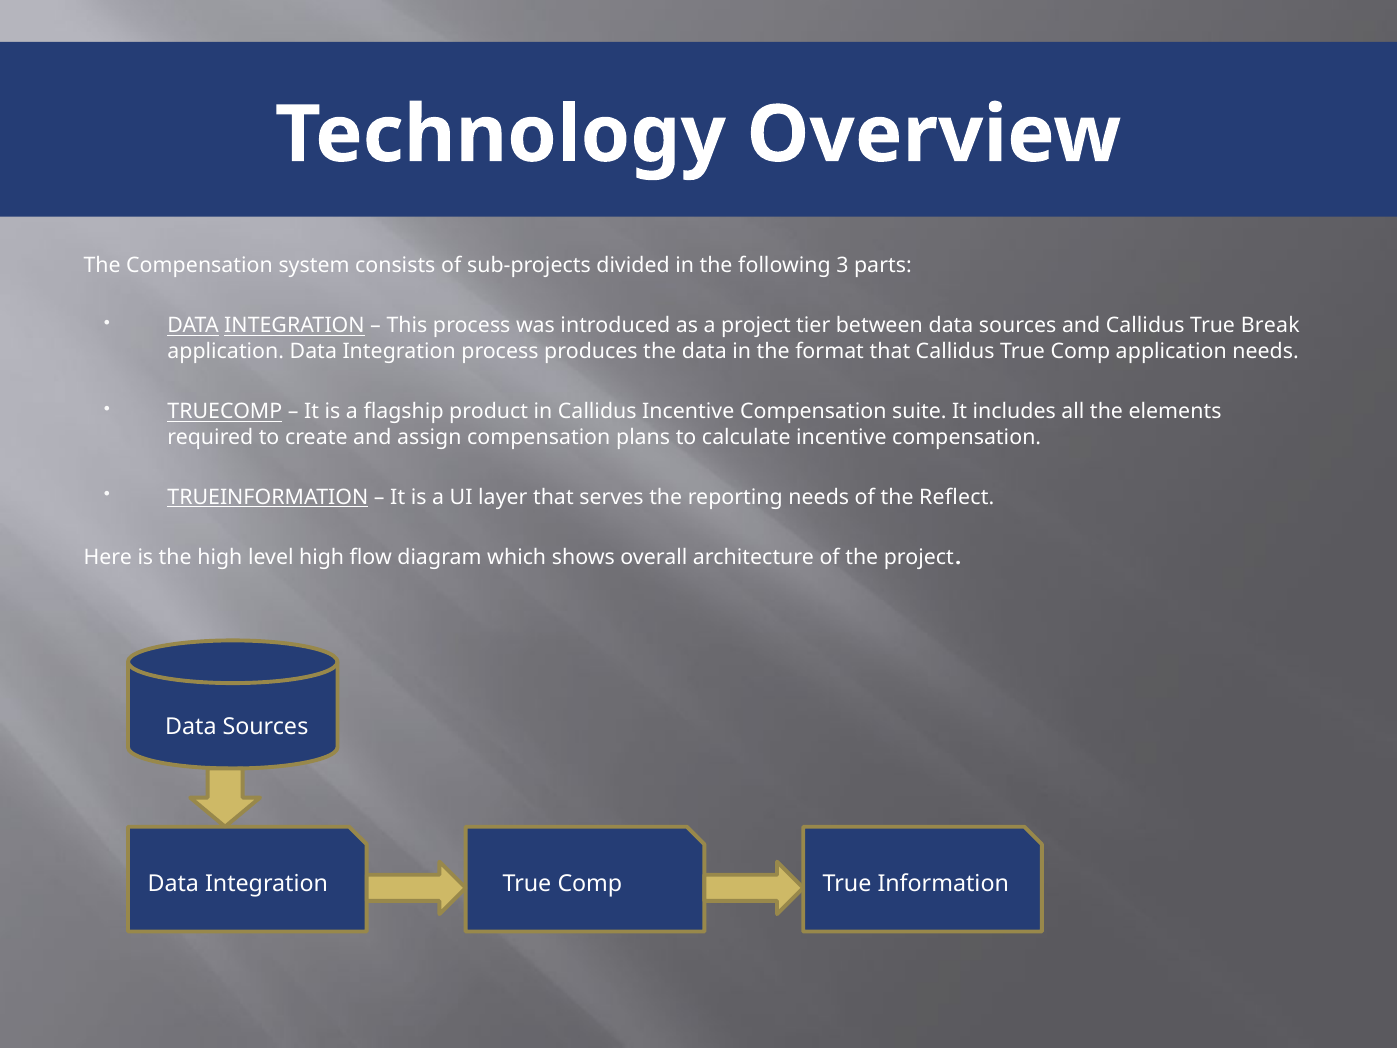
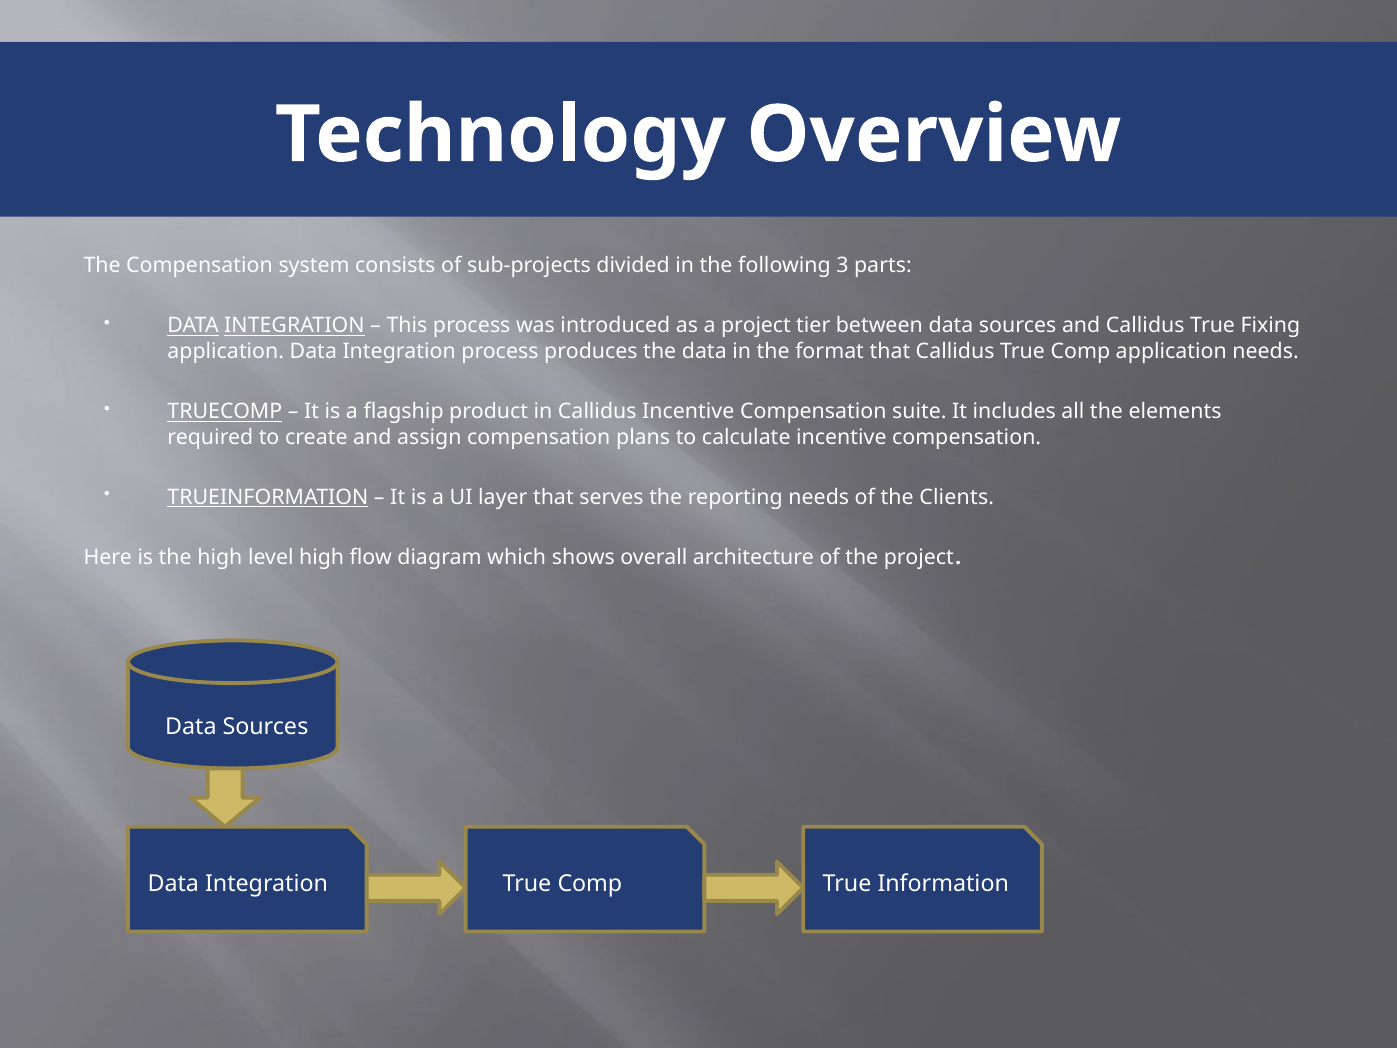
Break: Break -> Fixing
Reflect: Reflect -> Clients
